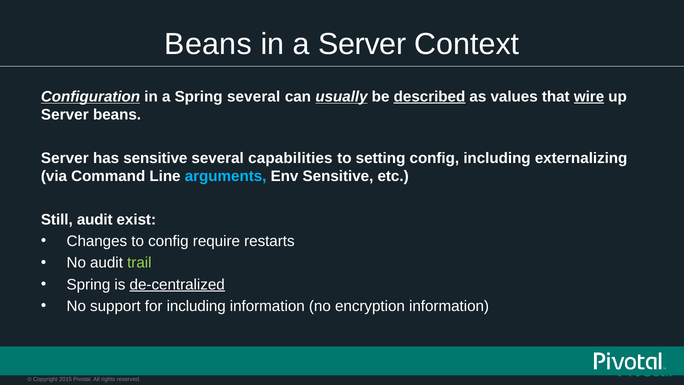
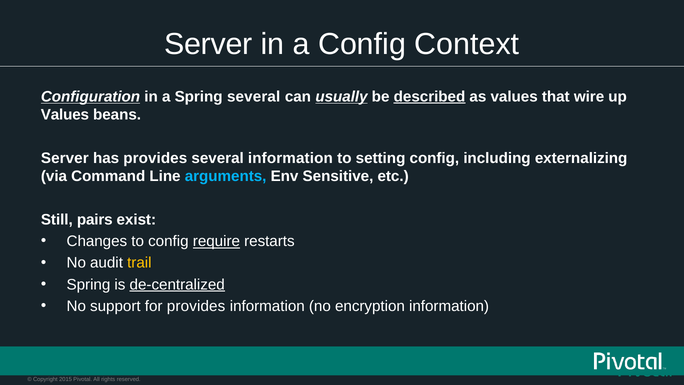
Beans at (208, 44): Beans -> Server
a Server: Server -> Config
wire underline: present -> none
Server at (65, 115): Server -> Values
has sensitive: sensitive -> provides
several capabilities: capabilities -> information
Still audit: audit -> pairs
require underline: none -> present
trail colour: light green -> yellow
for including: including -> provides
